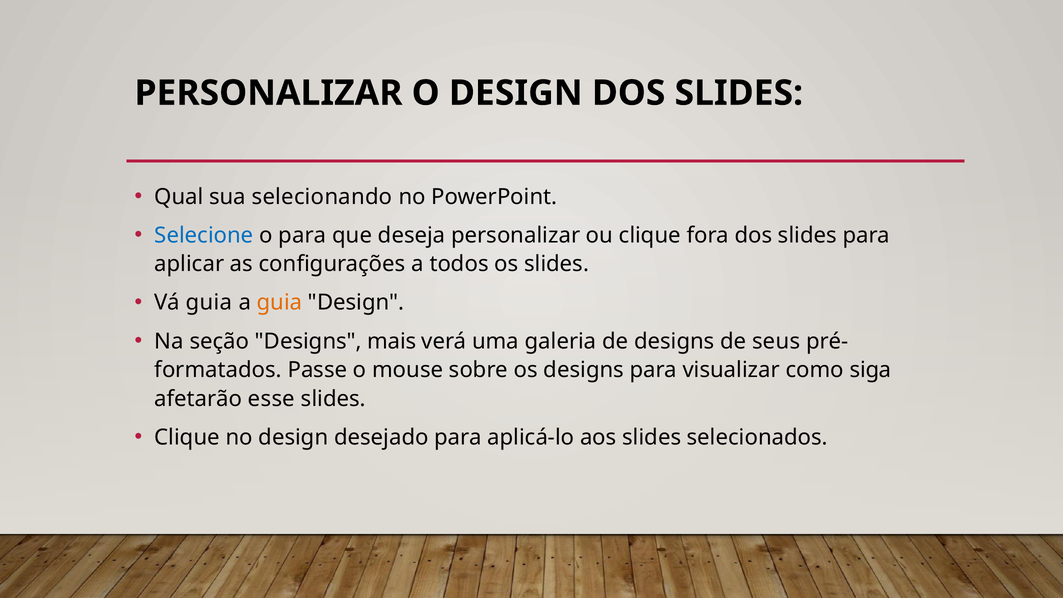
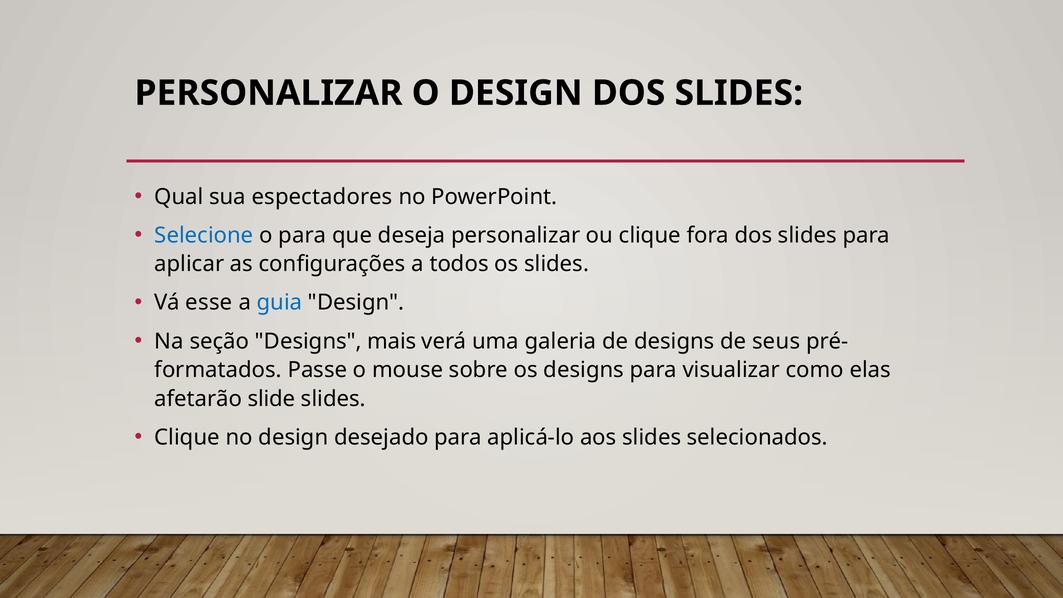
selecionando: selecionando -> espectadores
Vá guia: guia -> esse
guia at (279, 303) colour: orange -> blue
siga: siga -> elas
esse: esse -> slide
